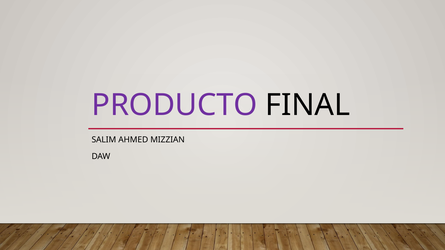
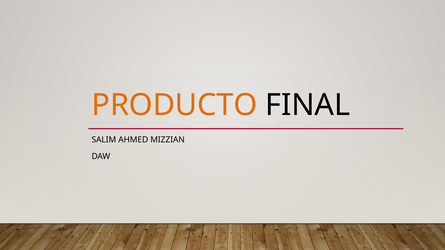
PRODUCTO colour: purple -> orange
